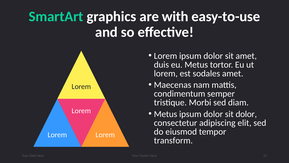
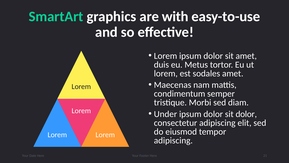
Metus at (166, 114): Metus -> Under
transform at (173, 140): transform -> adipiscing
